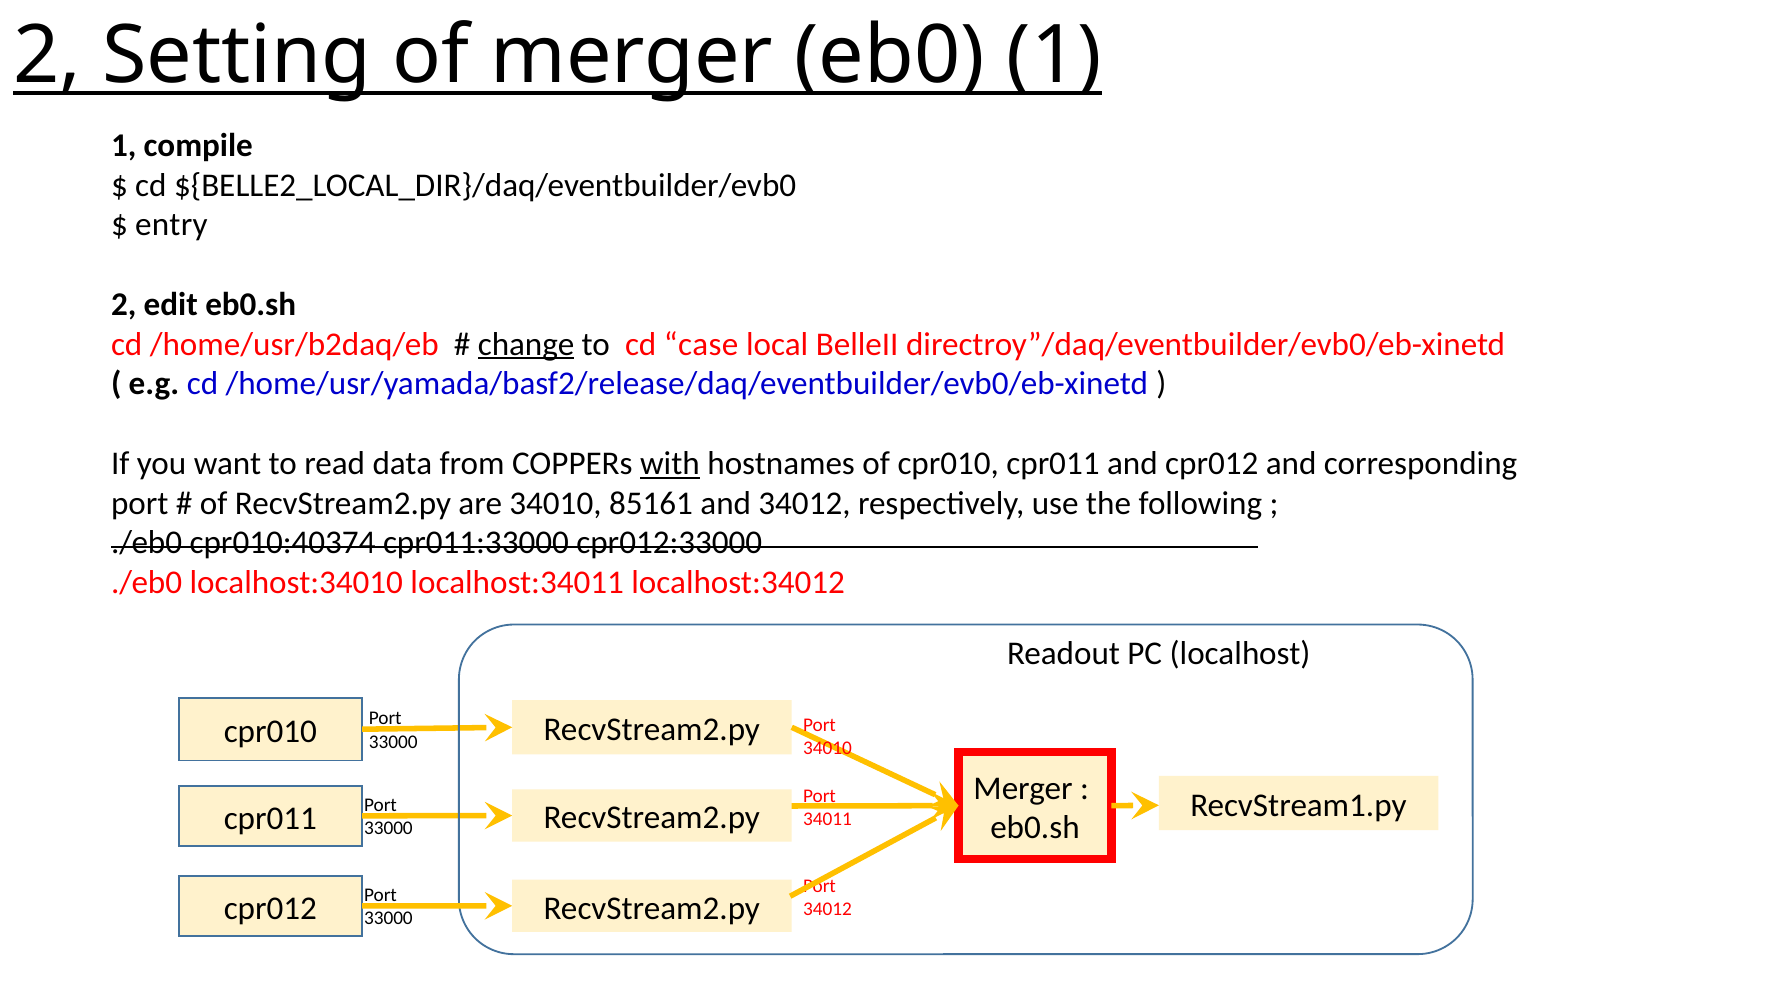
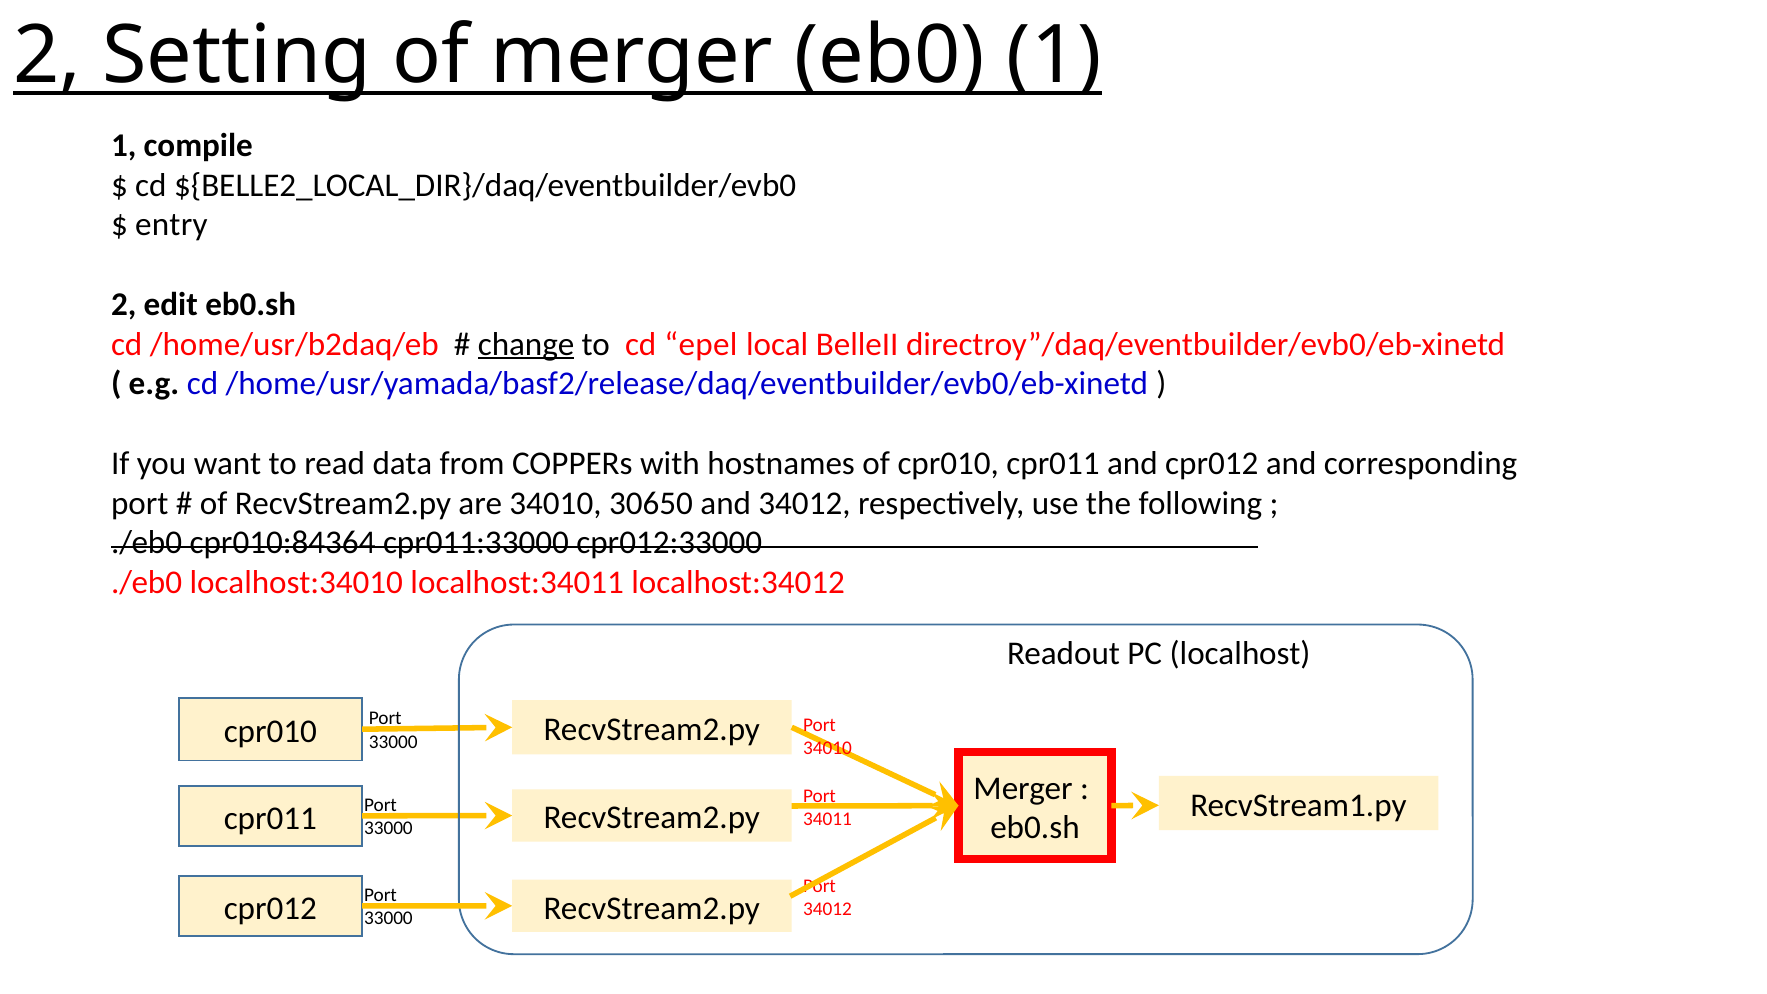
case: case -> epel
with underline: present -> none
85161: 85161 -> 30650
cpr010:40374: cpr010:40374 -> cpr010:84364
